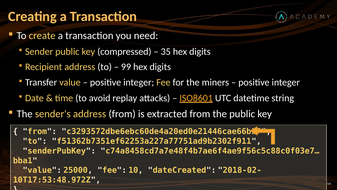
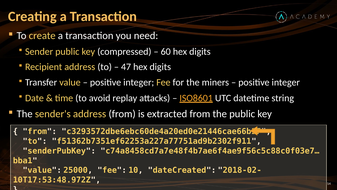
35: 35 -> 60
99: 99 -> 47
